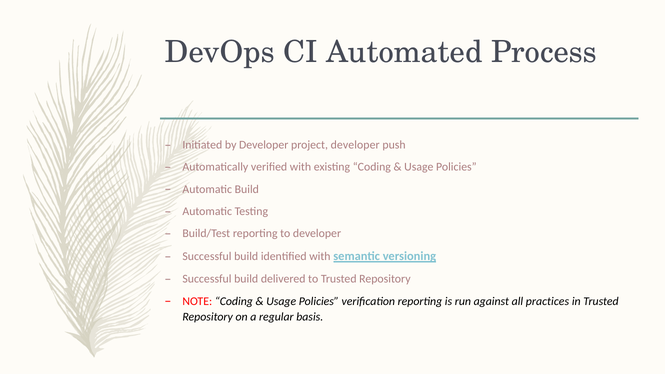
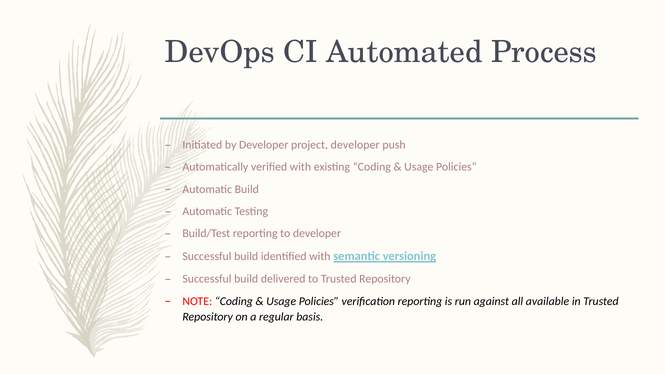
practices: practices -> available
